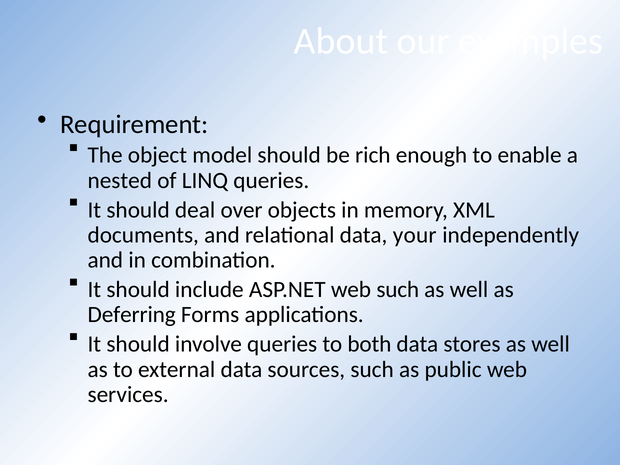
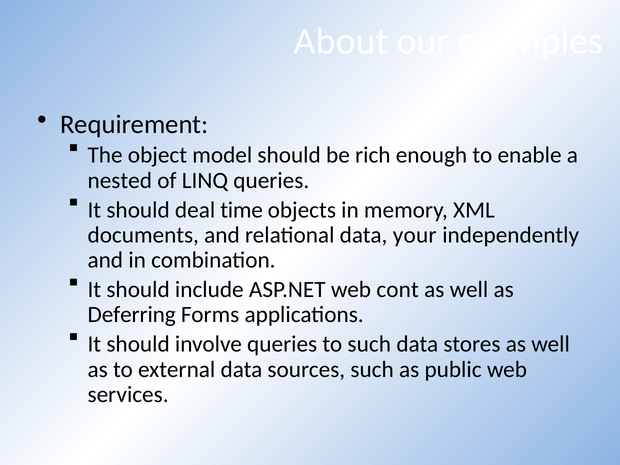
over: over -> time
web such: such -> cont
to both: both -> such
